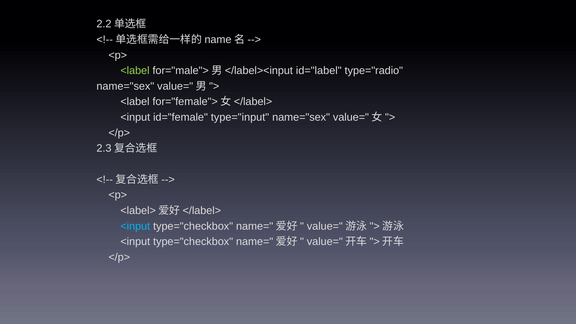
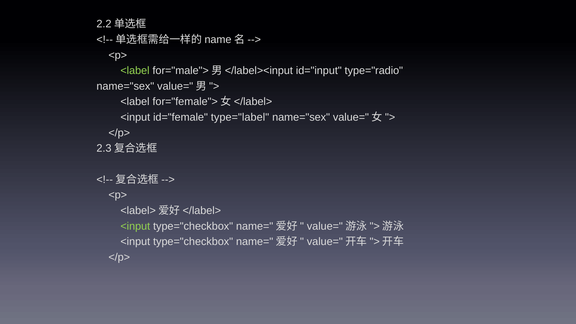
id="label: id="label -> id="input
type="input: type="input -> type="label
<input at (135, 226) colour: light blue -> light green
